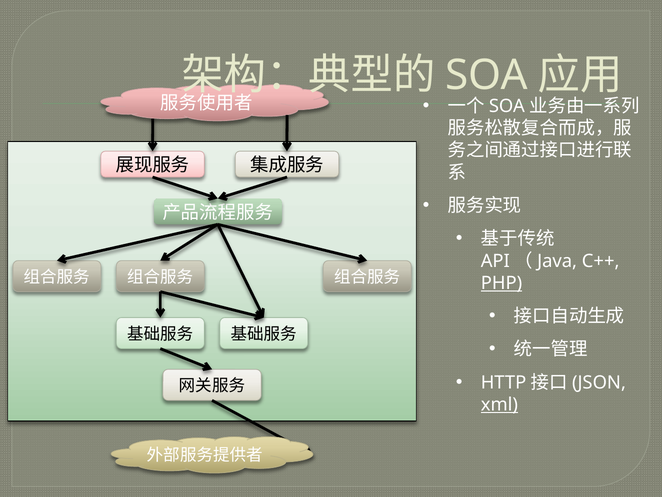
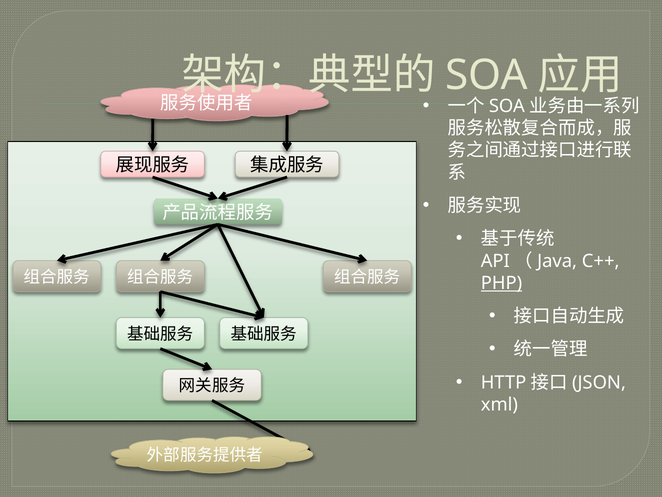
xml underline: present -> none
